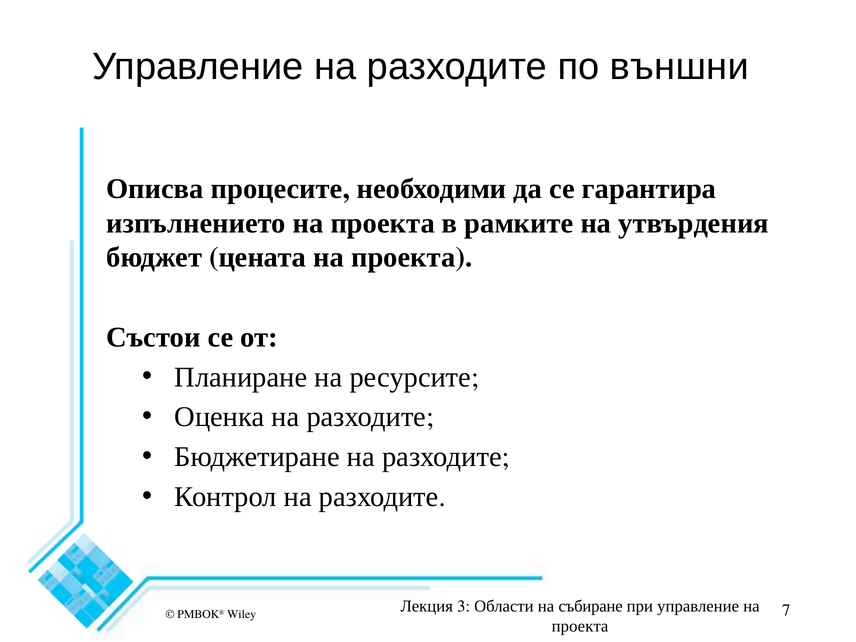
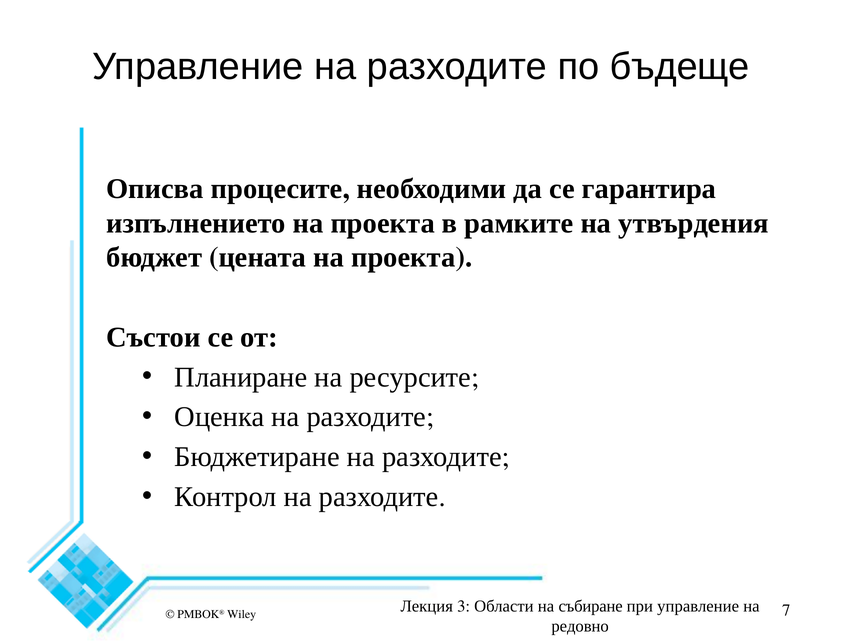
външни: външни -> бъдеще
проекта: проекта -> редовно
